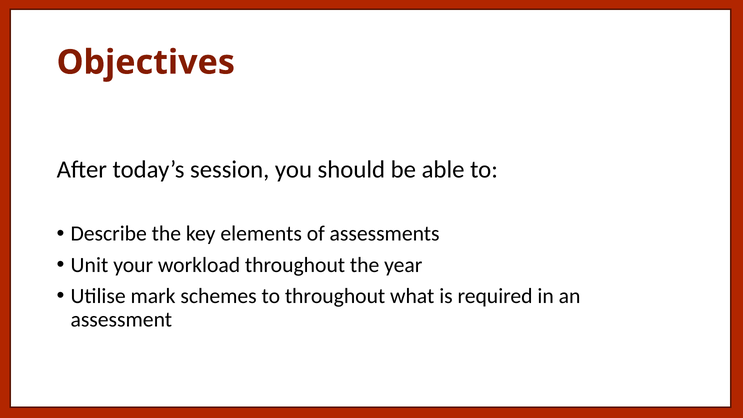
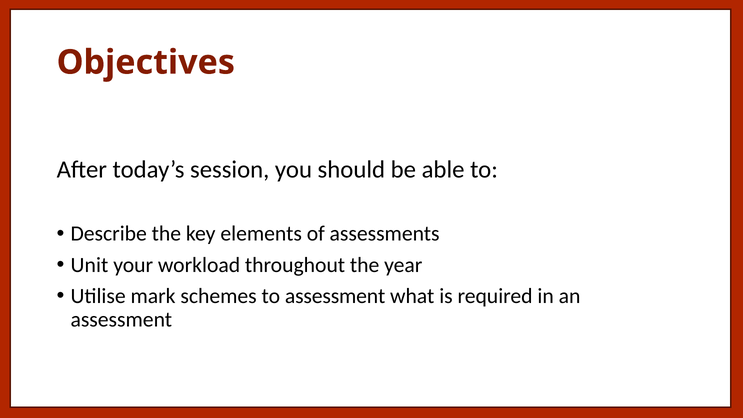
to throughout: throughout -> assessment
